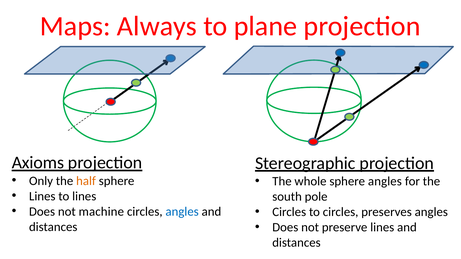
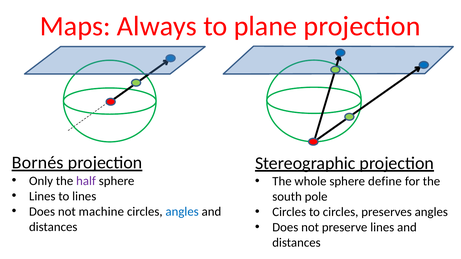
Axioms: Axioms -> Bornés
half colour: orange -> purple
sphere angles: angles -> define
